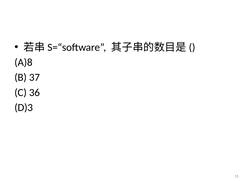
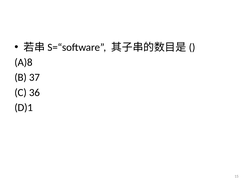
D)3: D)3 -> D)1
